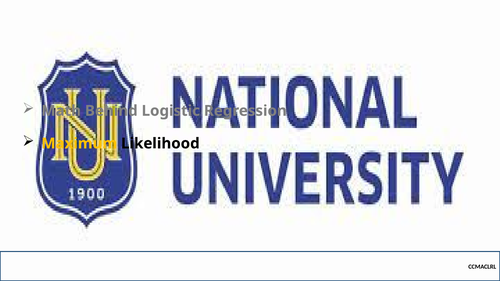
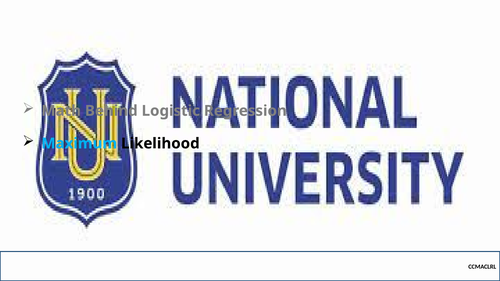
Maximum colour: yellow -> light blue
